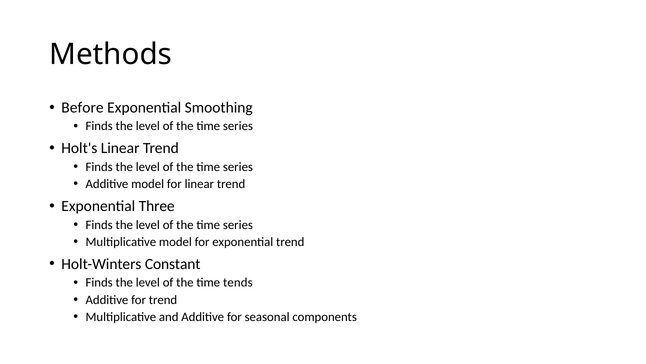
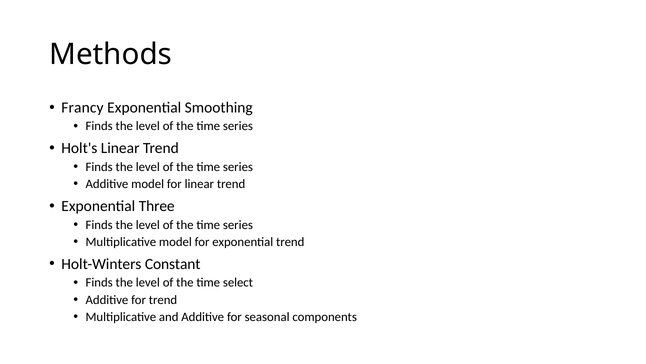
Before: Before -> Francy
tends: tends -> select
